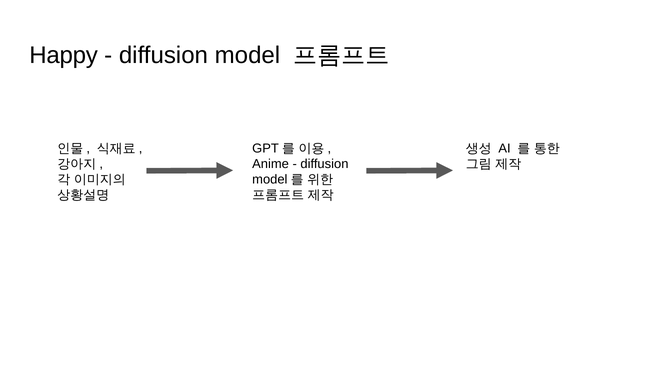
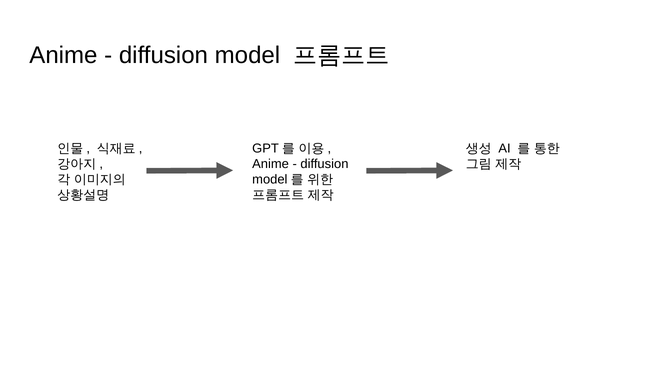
Happy at (64, 55): Happy -> Anime
